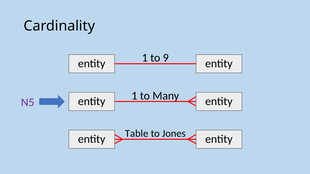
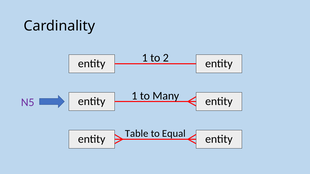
9: 9 -> 2
Jones: Jones -> Equal
